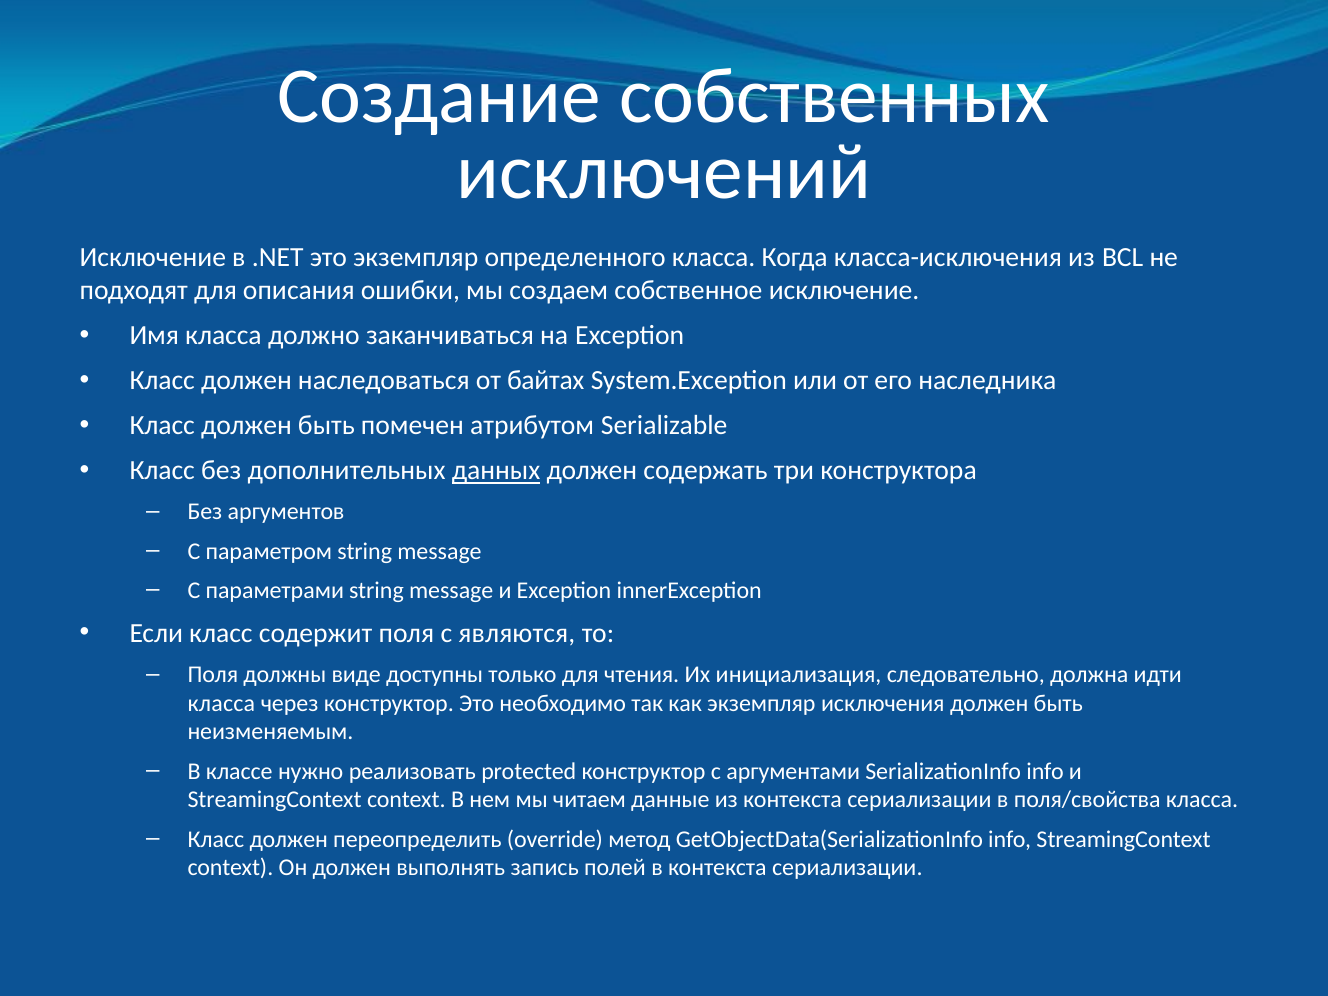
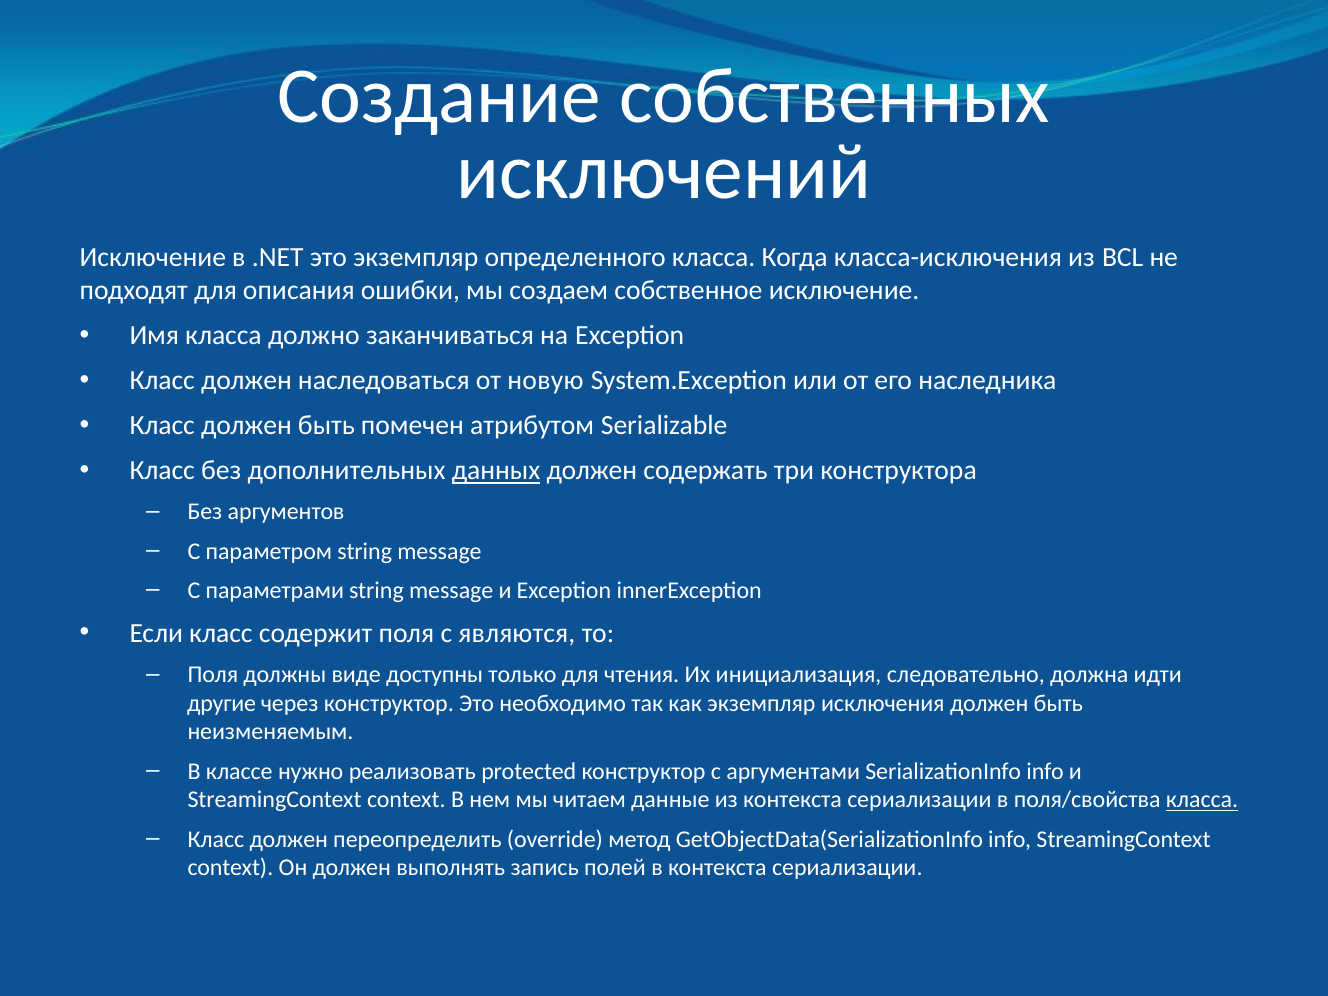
байтах: байтах -> новую
класса at (221, 703): класса -> другие
класса at (1202, 800) underline: none -> present
